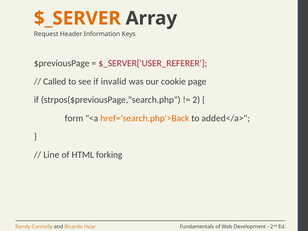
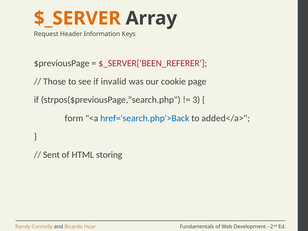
$_SERVER['USER_REFERER: $_SERVER['USER_REFERER -> $_SERVER['BEEN_REFERER
Called: Called -> Those
2: 2 -> 3
href='search.php'>Back colour: orange -> blue
Line: Line -> Sent
forking: forking -> storing
